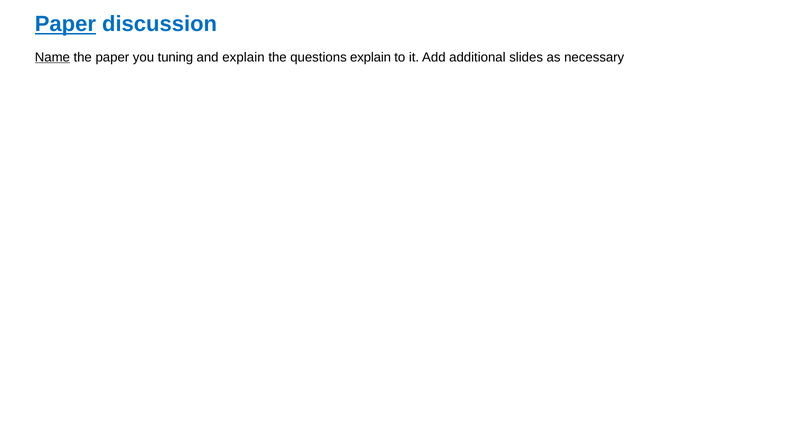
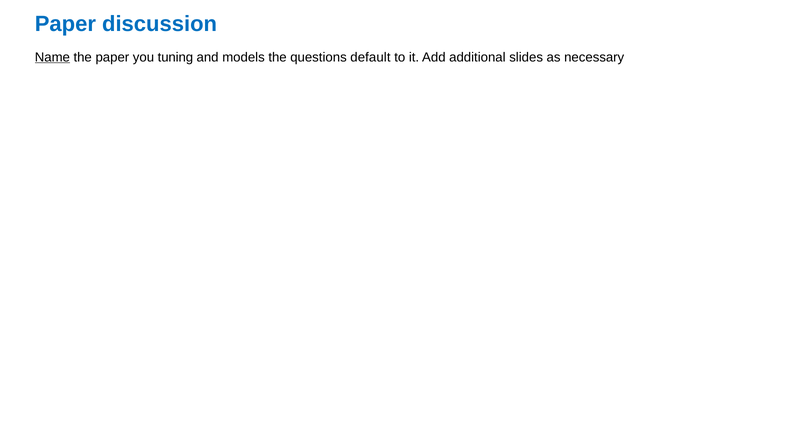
Paper at (65, 24) underline: present -> none
and explain: explain -> models
questions explain: explain -> default
